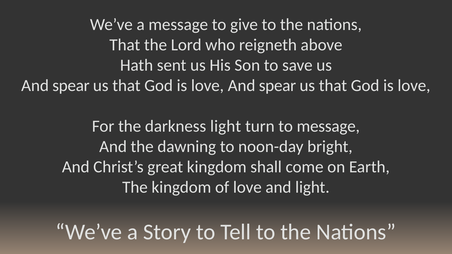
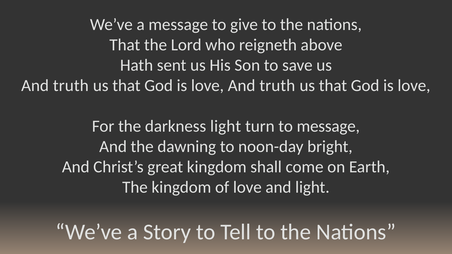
spear at (71, 86): spear -> truth
love And spear: spear -> truth
